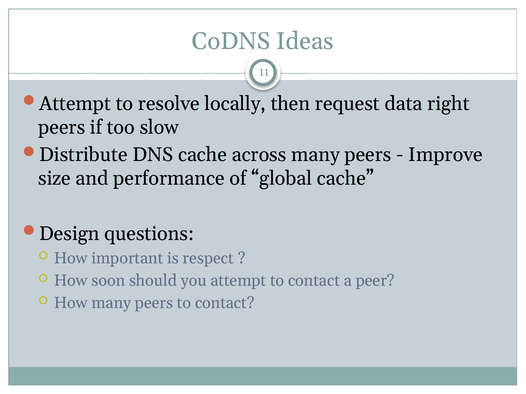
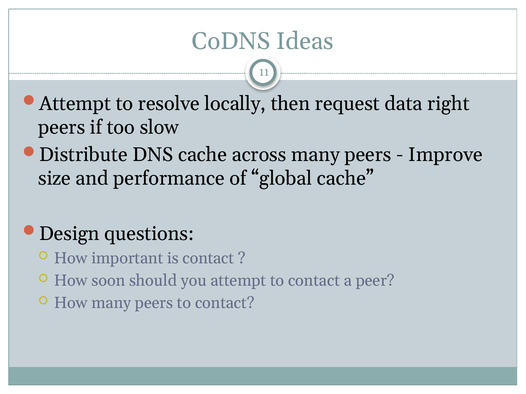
is respect: respect -> contact
